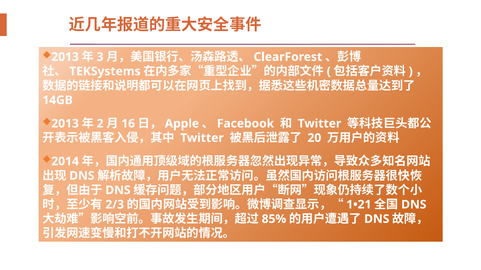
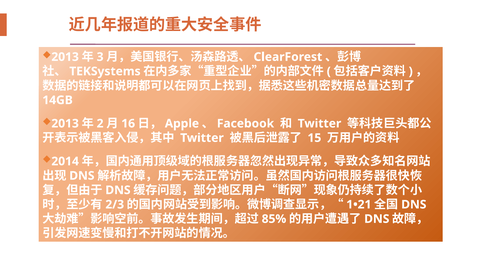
20: 20 -> 15
